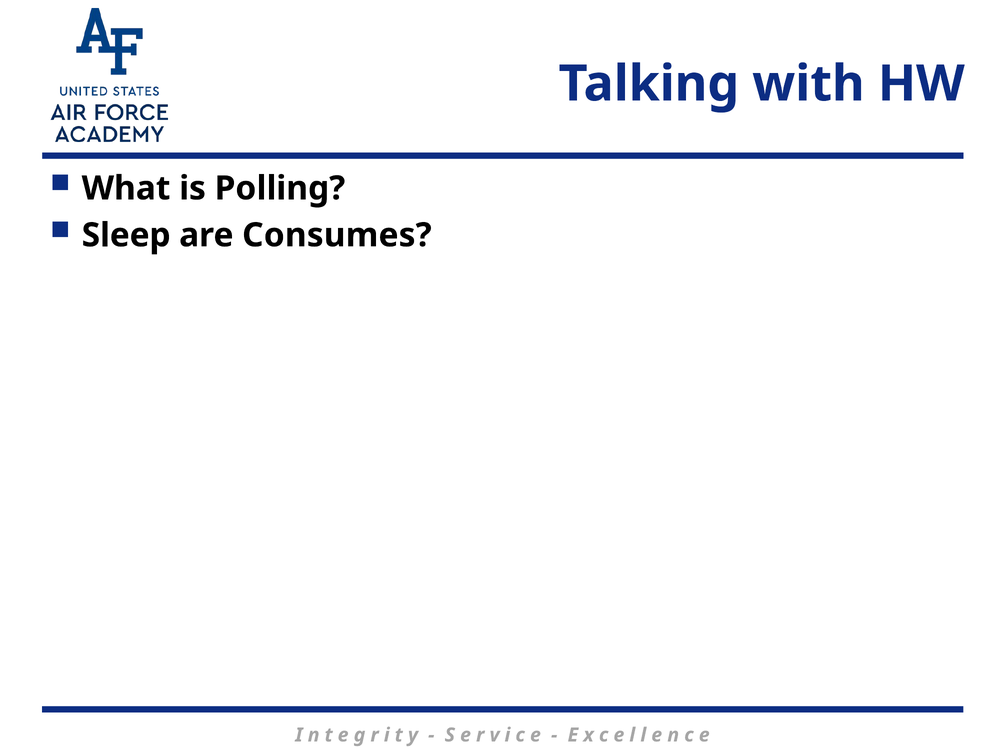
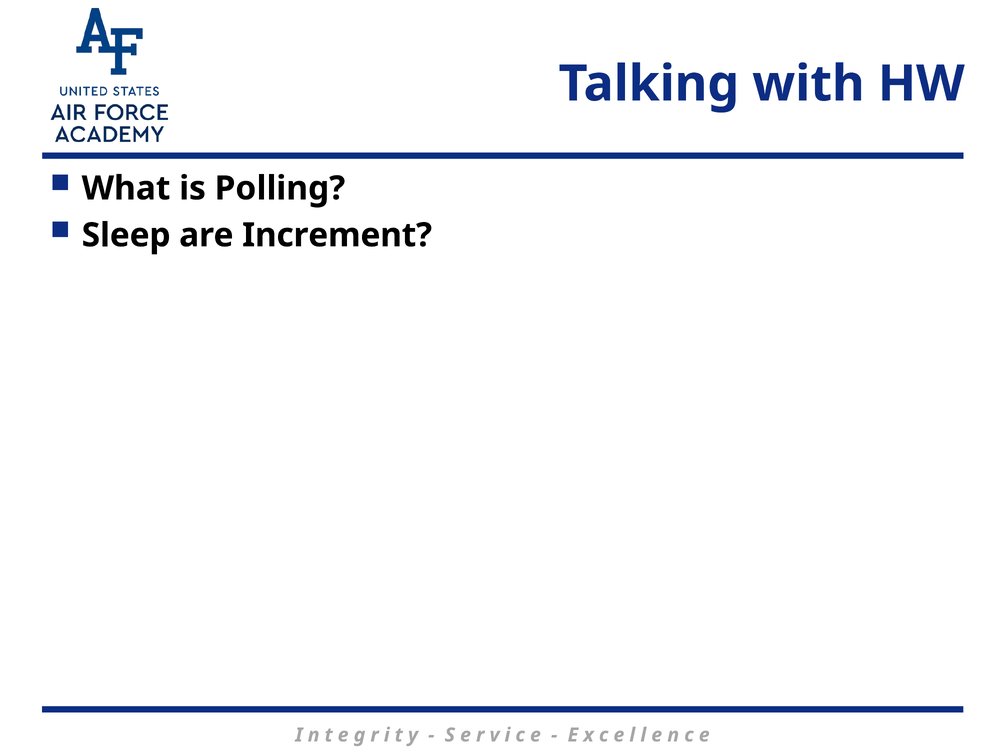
Consumes: Consumes -> Increment
